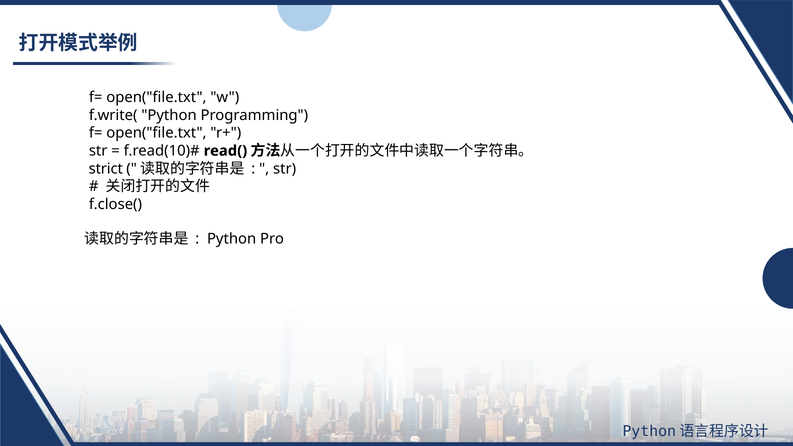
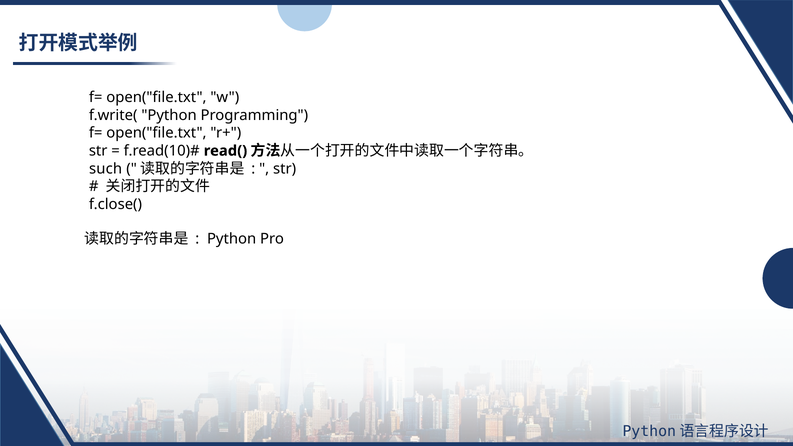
strict: strict -> such
